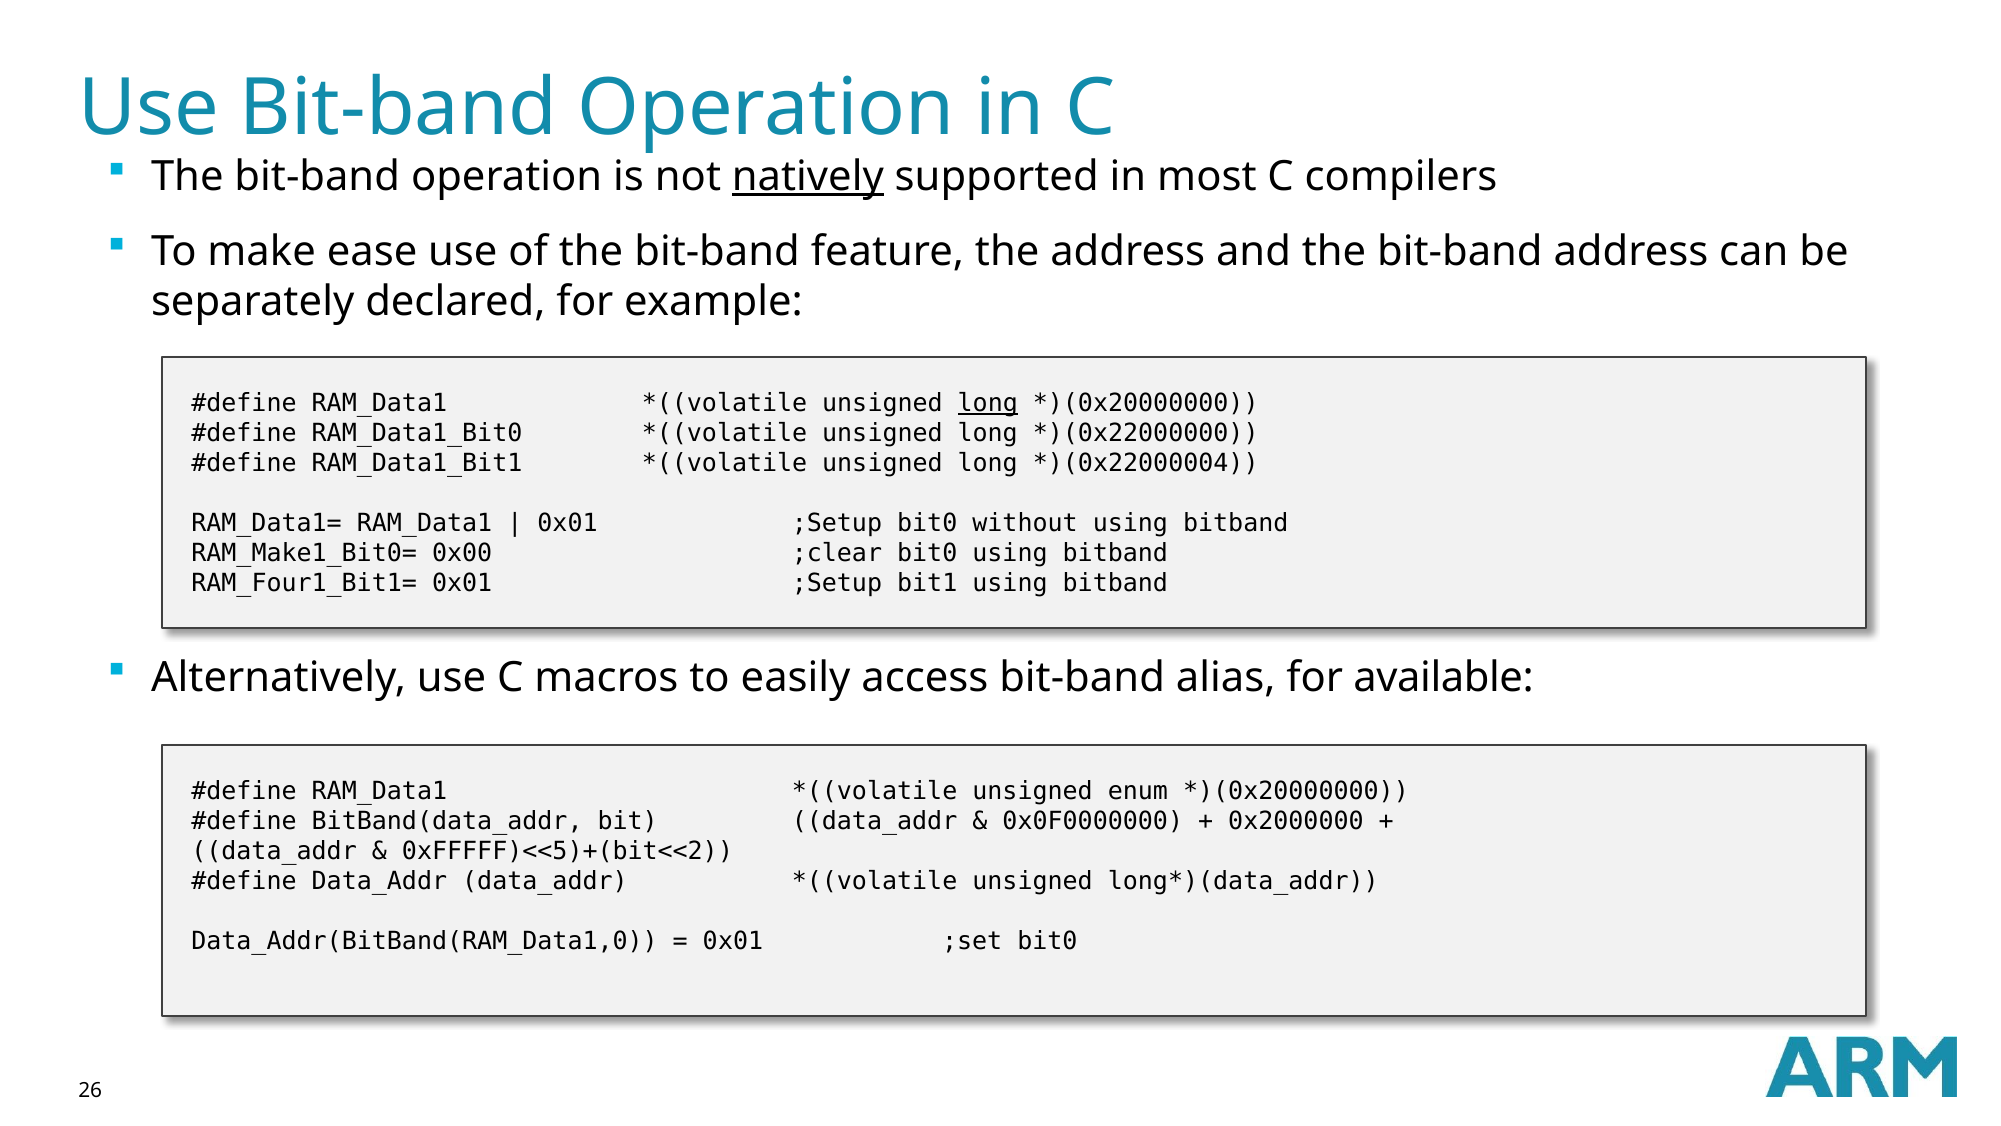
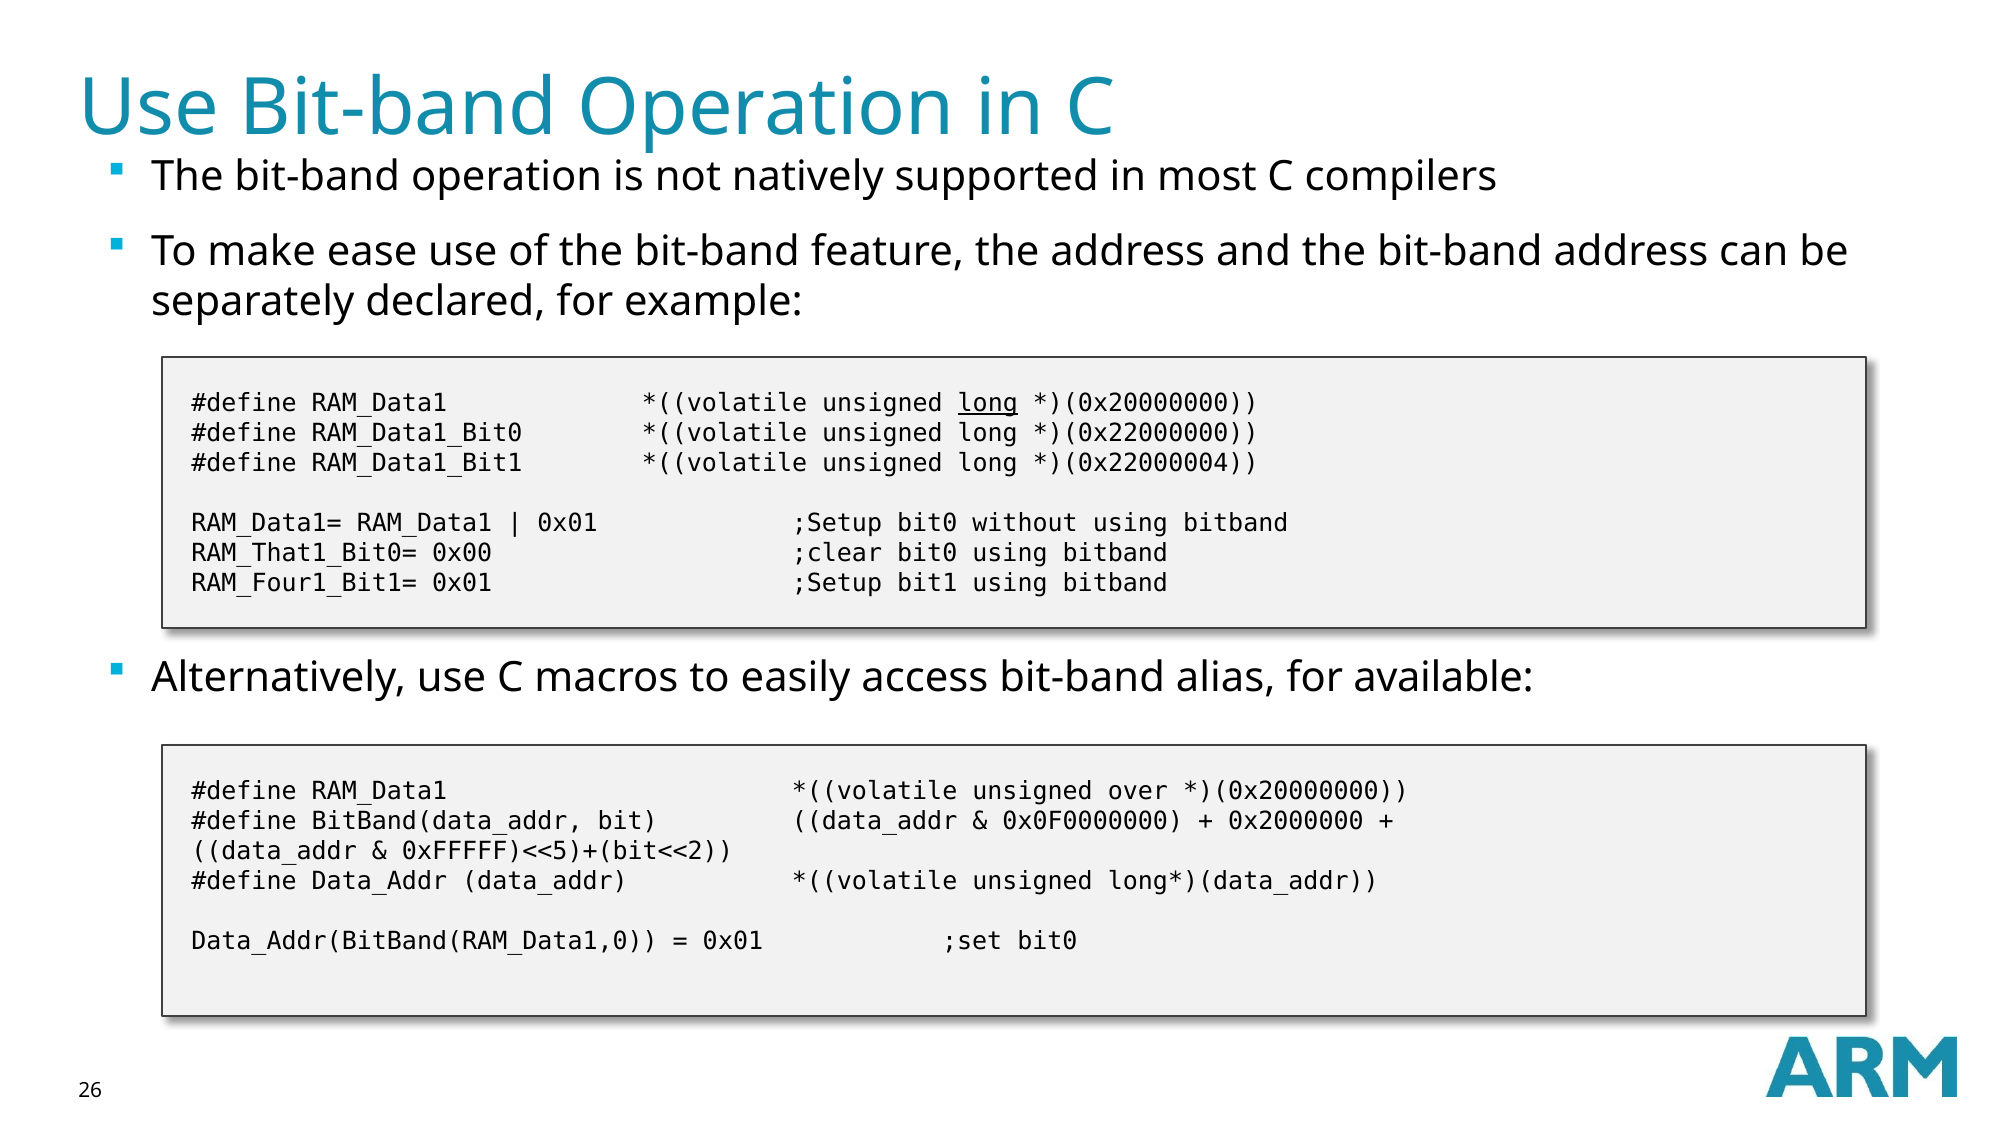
natively underline: present -> none
RAM_Make1_Bit0=: RAM_Make1_Bit0= -> RAM_That1_Bit0=
enum: enum -> over
